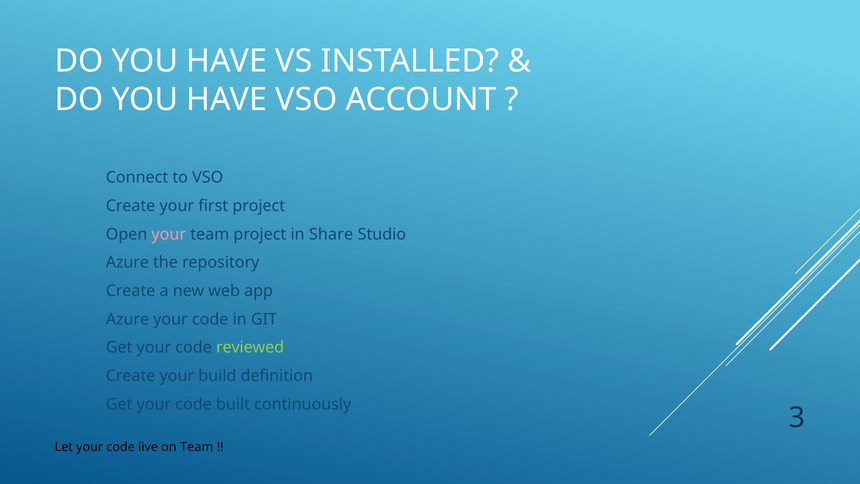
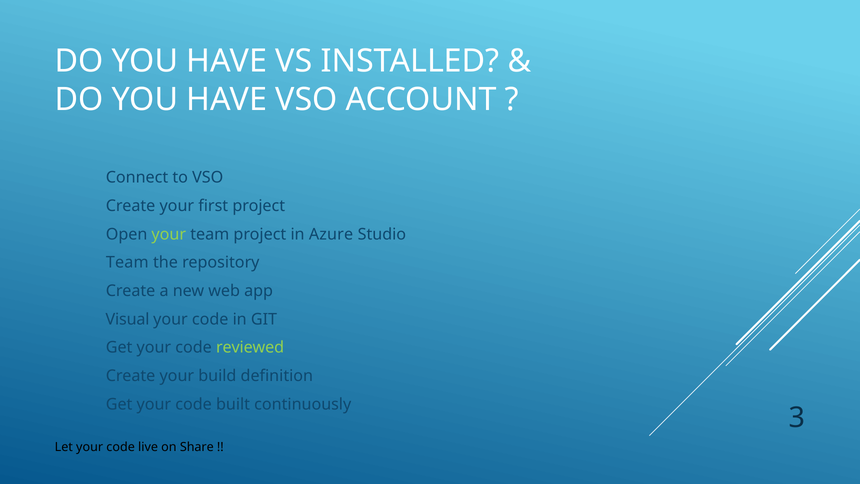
your at (169, 234) colour: pink -> light green
Share: Share -> Azure
Azure at (127, 262): Azure -> Team
Azure at (127, 319): Azure -> Visual
on Team: Team -> Share
